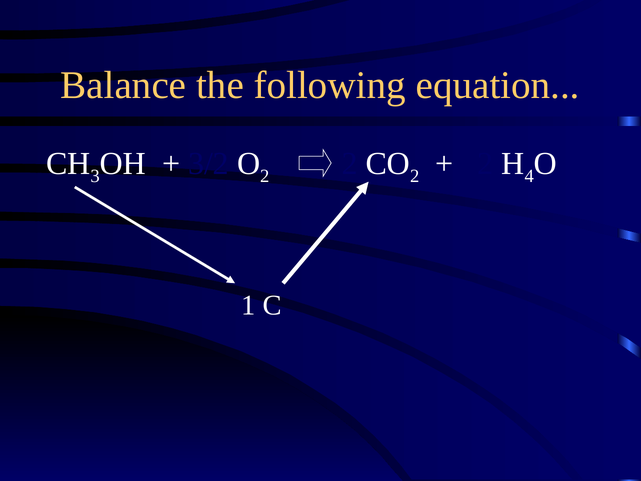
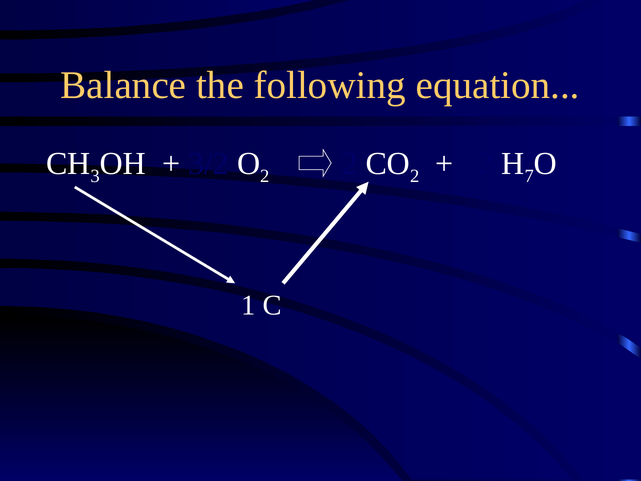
4: 4 -> 7
